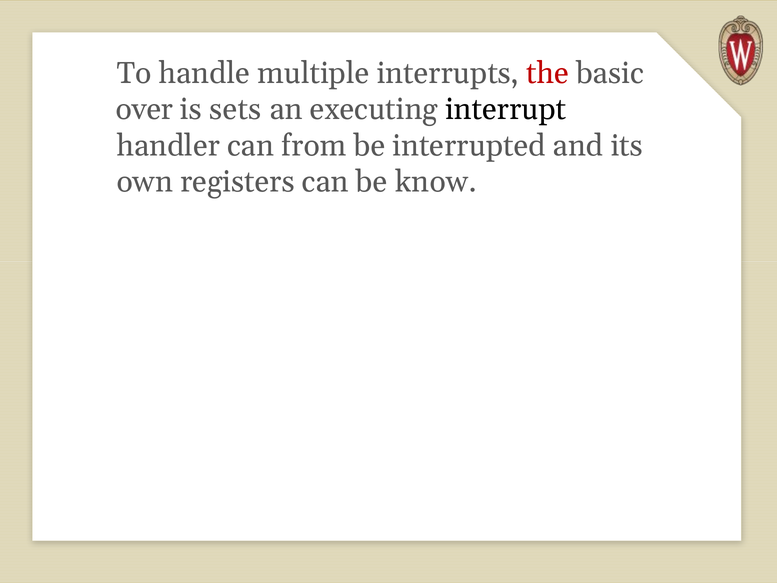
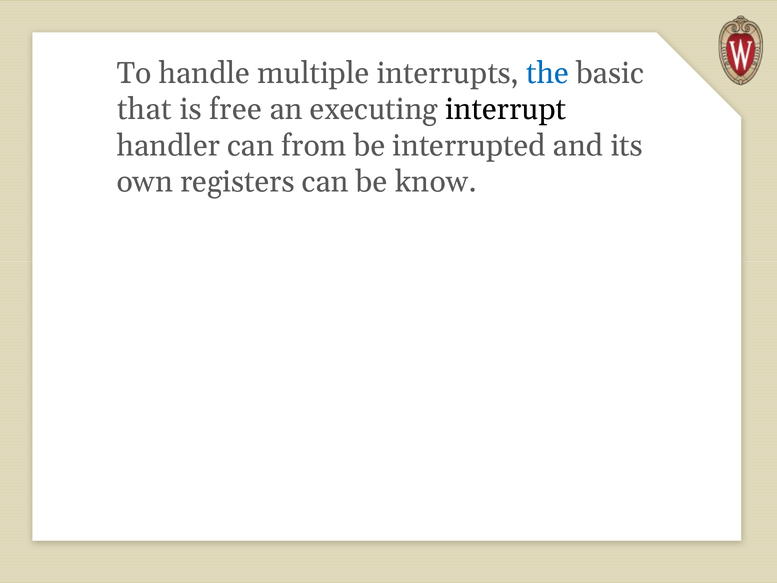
the colour: red -> blue
over: over -> that
sets: sets -> free
